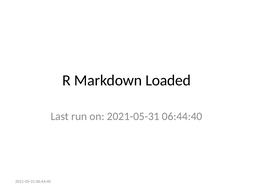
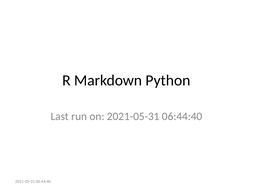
Loaded: Loaded -> Python
